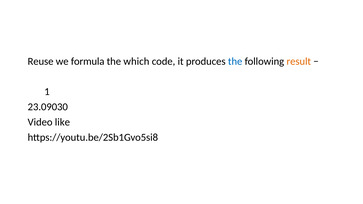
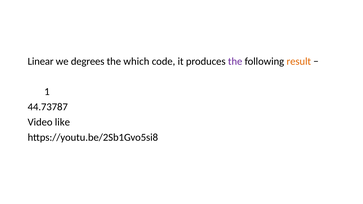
Reuse: Reuse -> Linear
formula: formula -> degrees
the at (235, 61) colour: blue -> purple
23.09030: 23.09030 -> 44.73787
